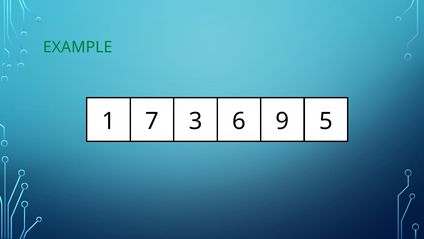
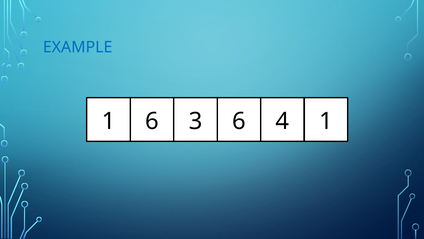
EXAMPLE colour: green -> blue
7 at (152, 121): 7 -> 6
9: 9 -> 4
3 5: 5 -> 1
